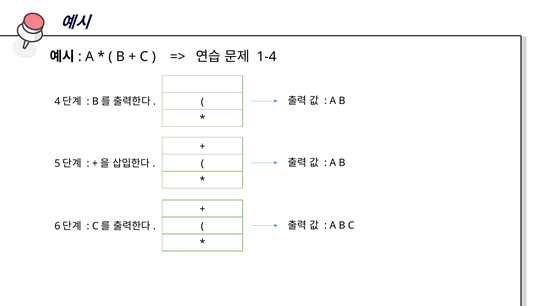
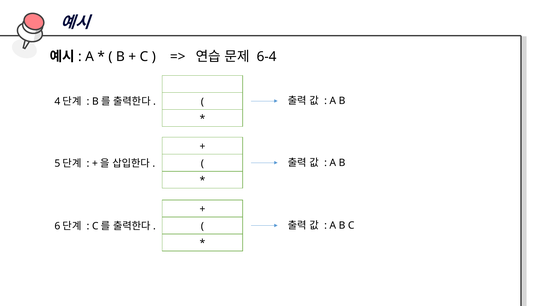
1-4: 1-4 -> 6-4
